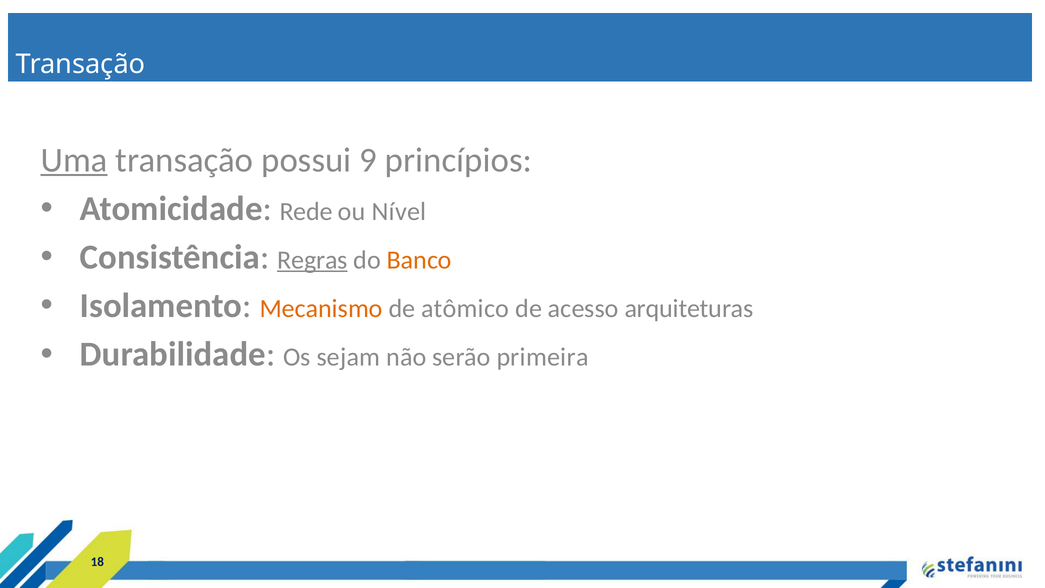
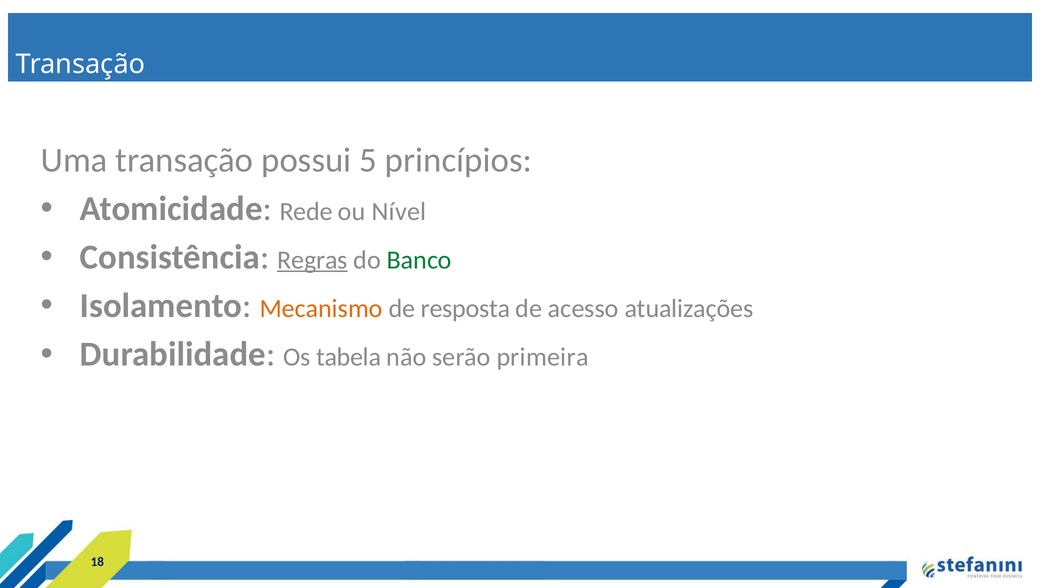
Uma underline: present -> none
9: 9 -> 5
Banco colour: orange -> green
atômico: atômico -> resposta
arquiteturas: arquiteturas -> atualizações
sejam: sejam -> tabela
